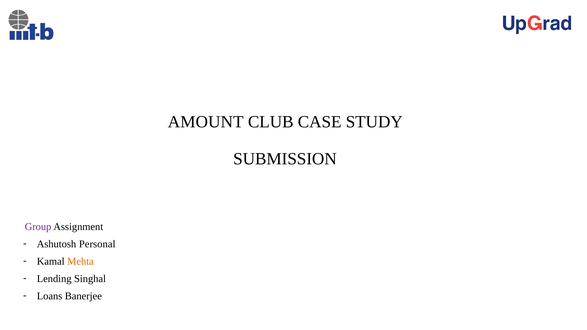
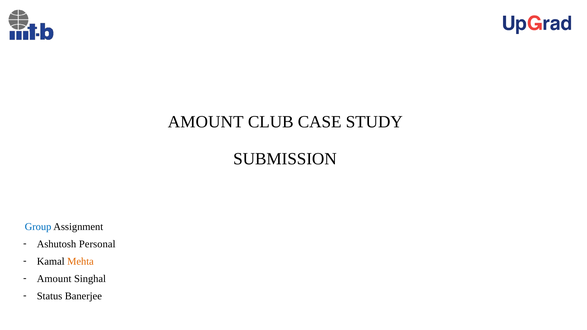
Group colour: purple -> blue
Lending at (54, 279): Lending -> Amount
Loans: Loans -> Status
